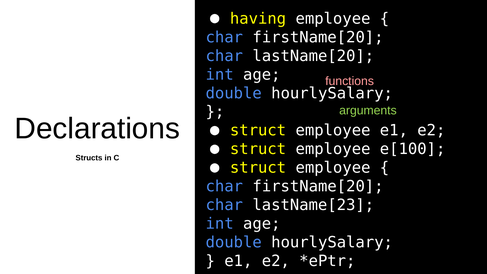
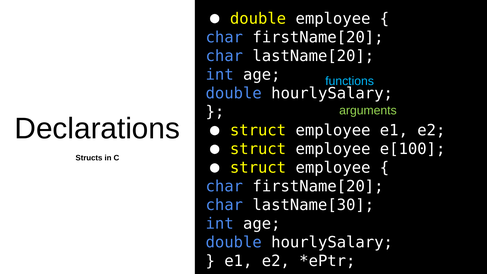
having at (258, 19): having -> double
functions at (350, 81) colour: pink -> light blue
lastName[23: lastName[23 -> lastName[30
